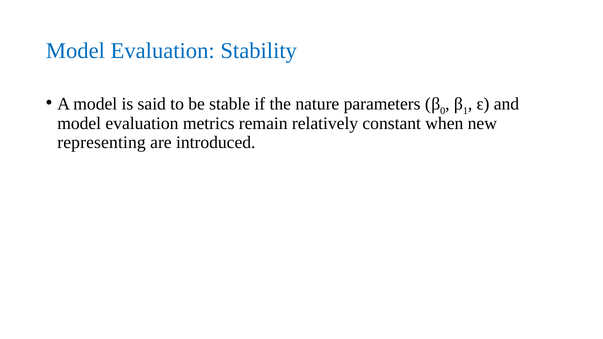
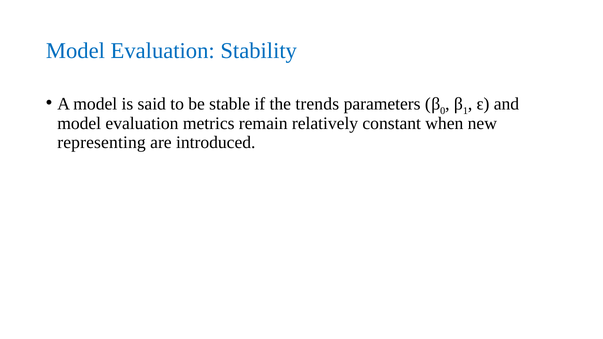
nature: nature -> trends
